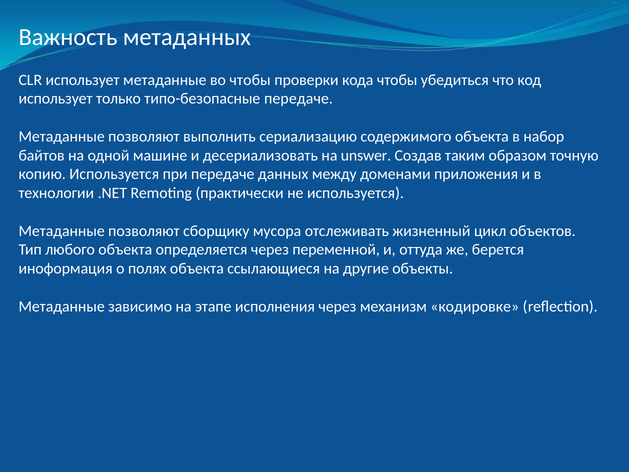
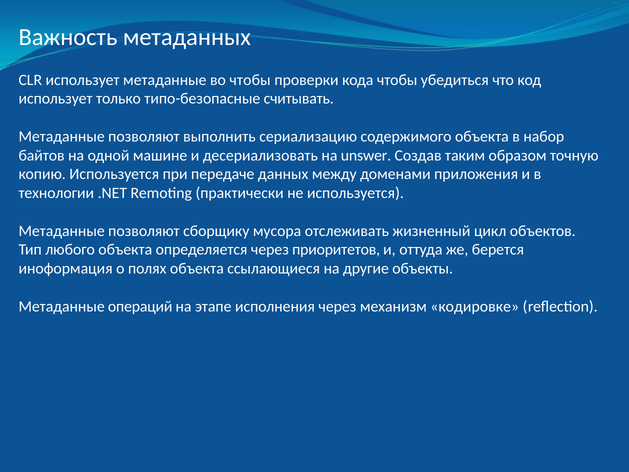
типо-безопасные передаче: передаче -> считывать
переменной: переменной -> приоритетов
зависимо: зависимо -> операций
